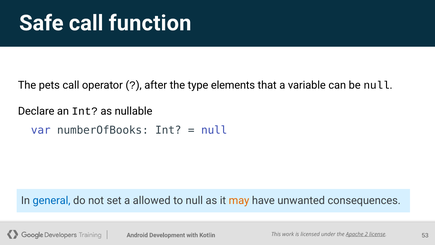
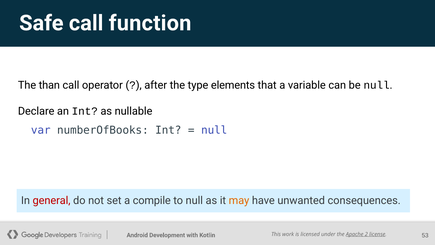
pets: pets -> than
general colour: blue -> red
allowed: allowed -> compile
